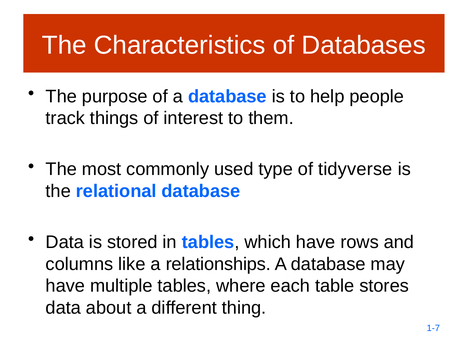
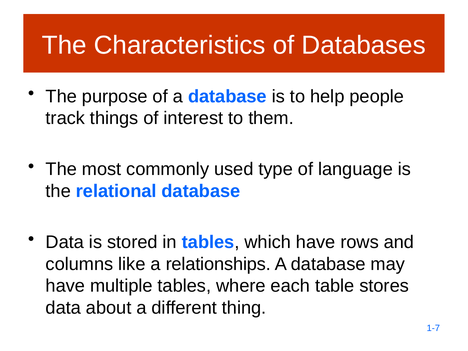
tidyverse: tidyverse -> language
